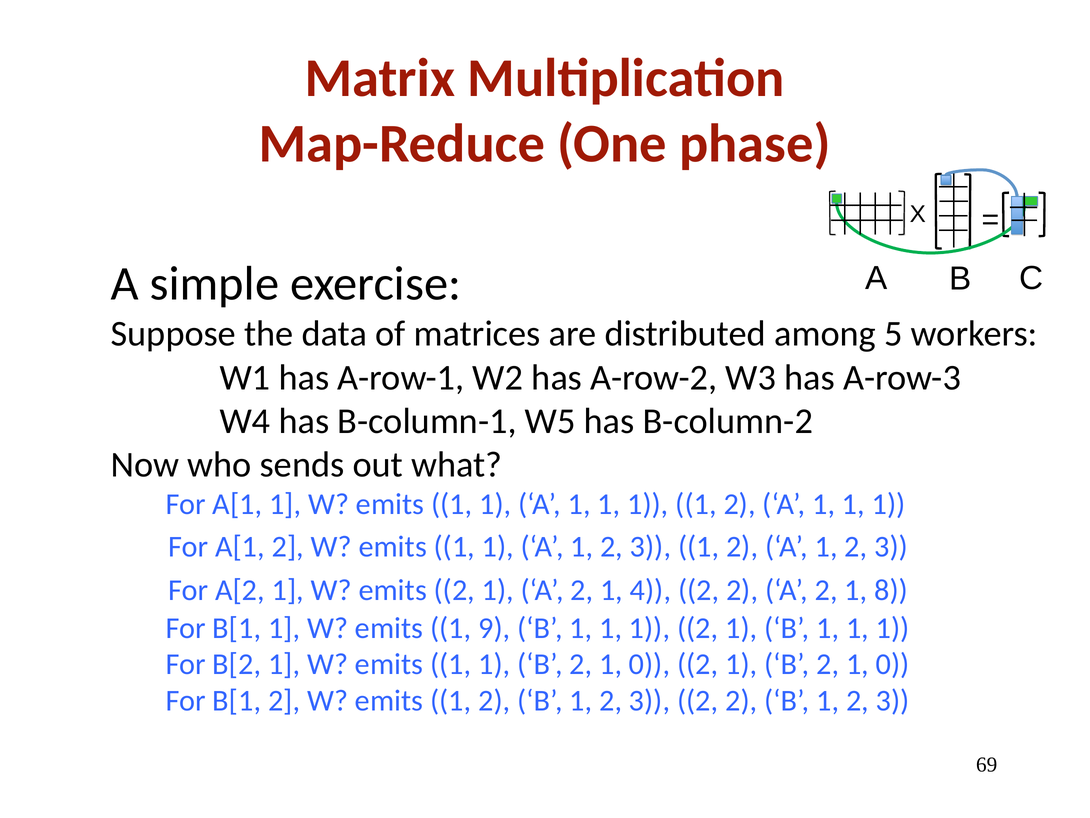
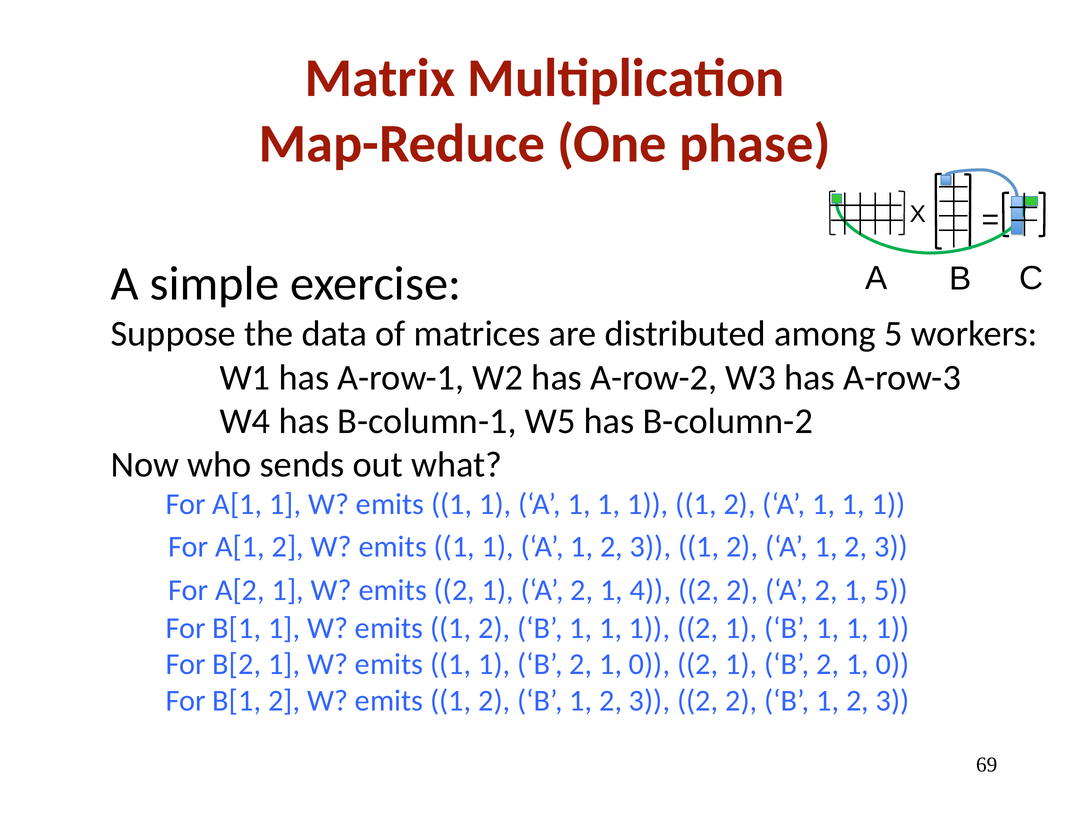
1 8: 8 -> 5
9 at (494, 628): 9 -> 2
